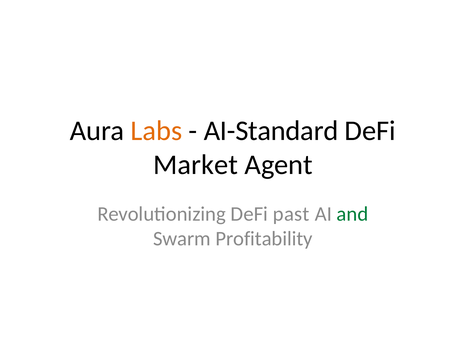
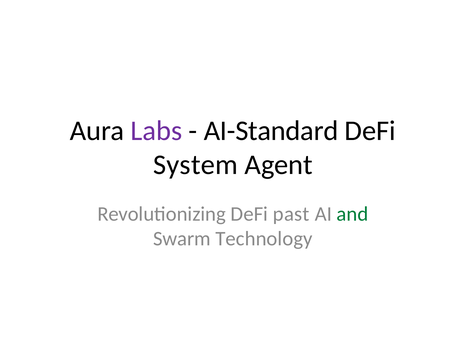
Labs colour: orange -> purple
Market: Market -> System
Profitability: Profitability -> Technology
